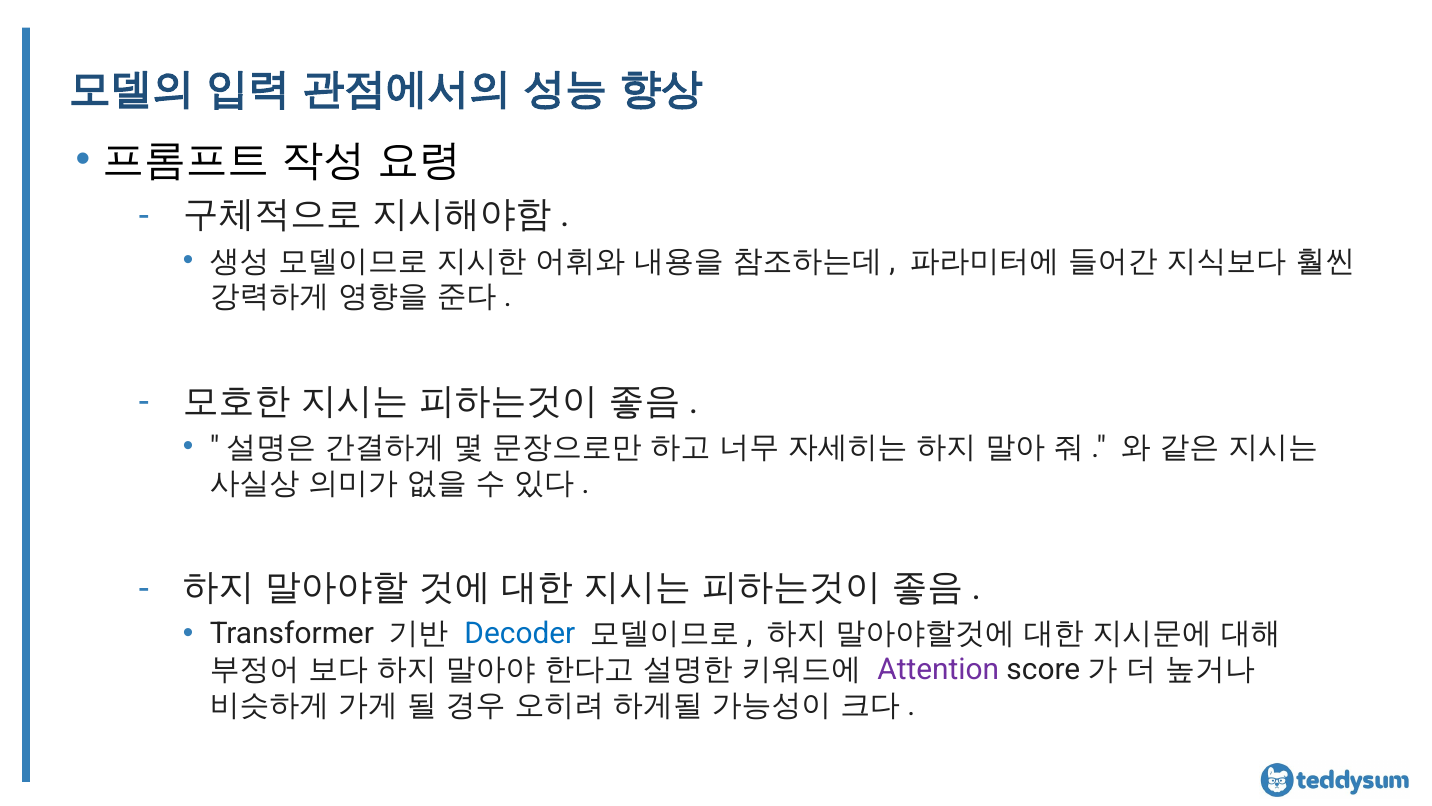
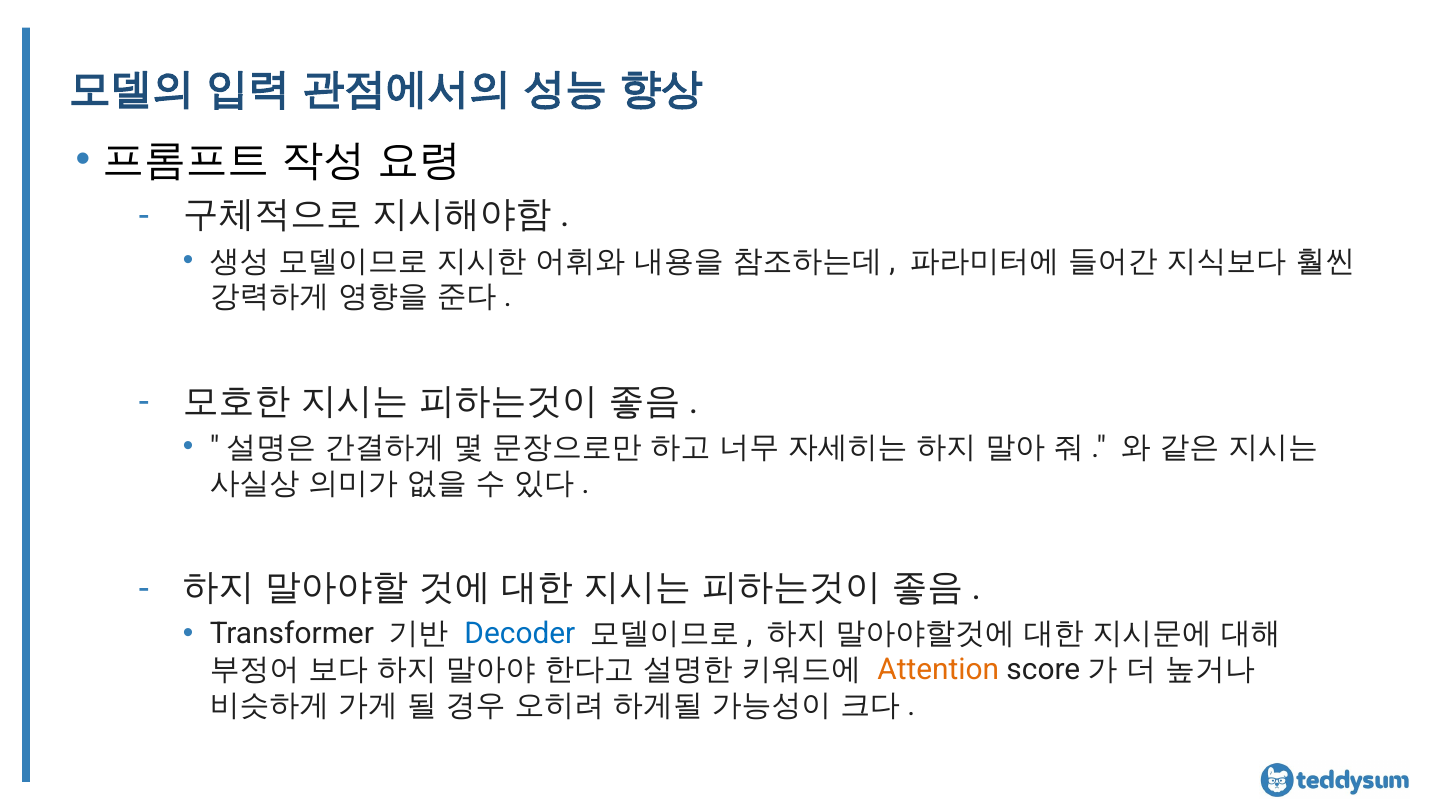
Attention colour: purple -> orange
